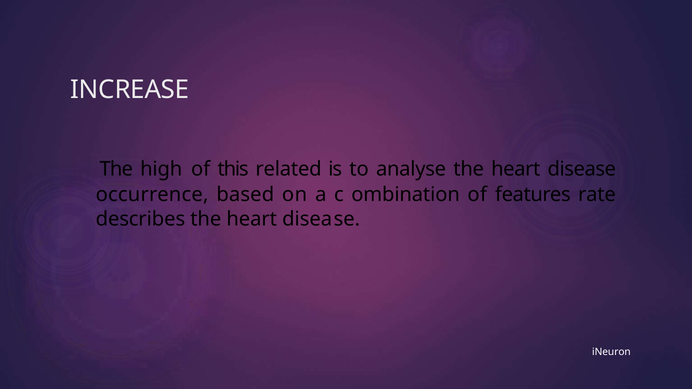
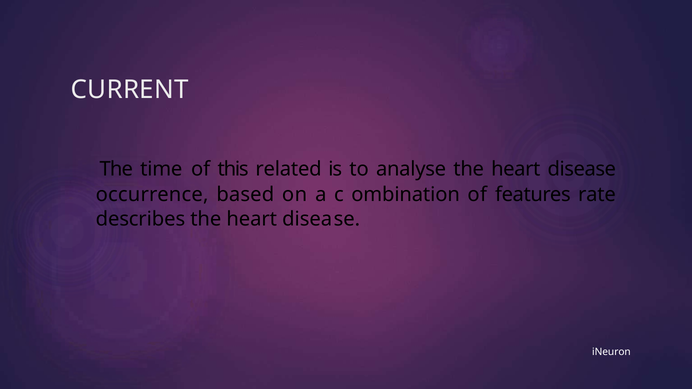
INCREASE: INCREASE -> CURRENT
high: high -> time
